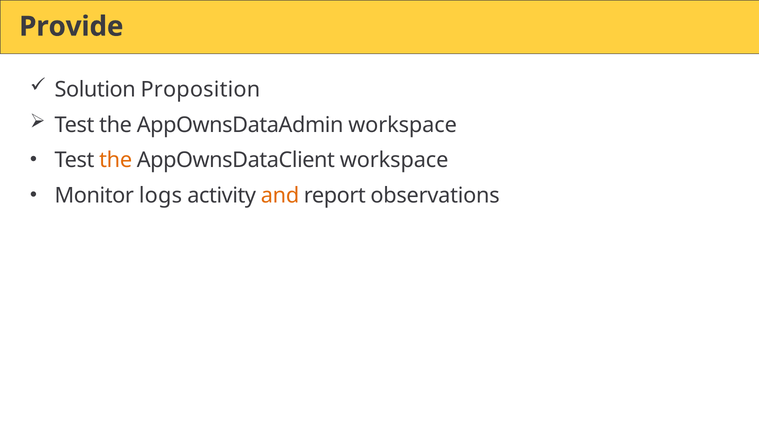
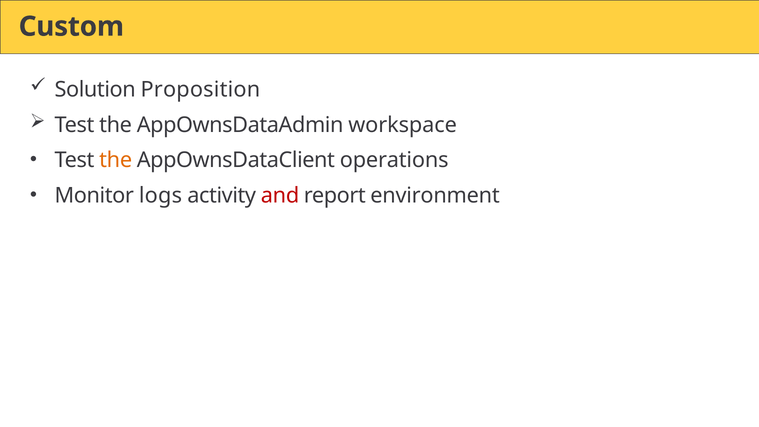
Provide: Provide -> Custom
AppOwnsDataClient workspace: workspace -> operations
and colour: orange -> red
observations: observations -> environment
